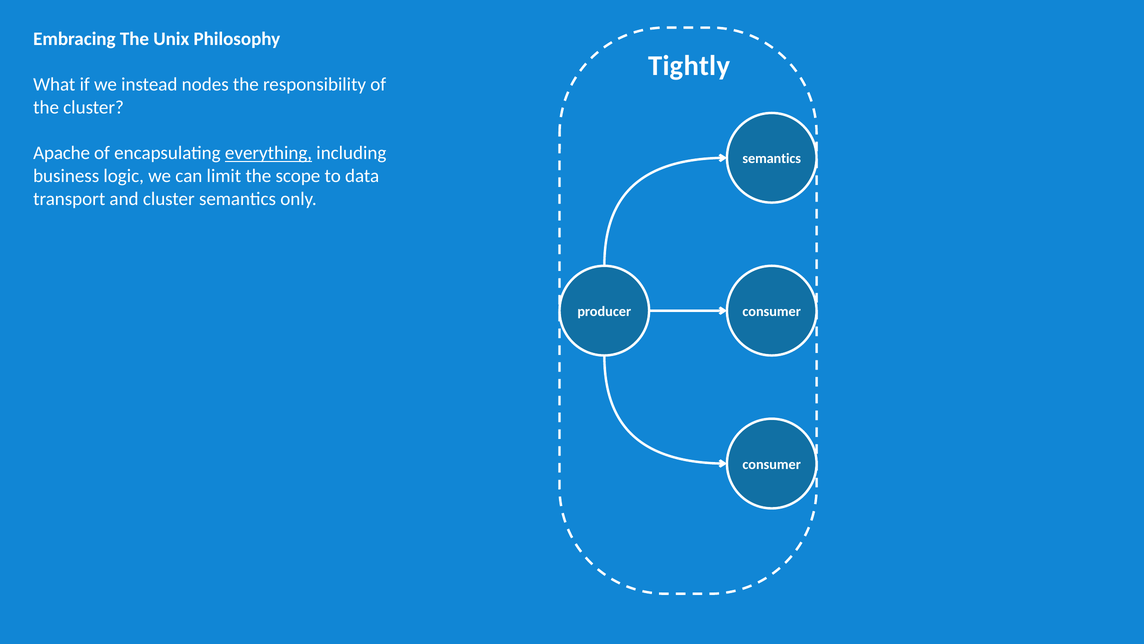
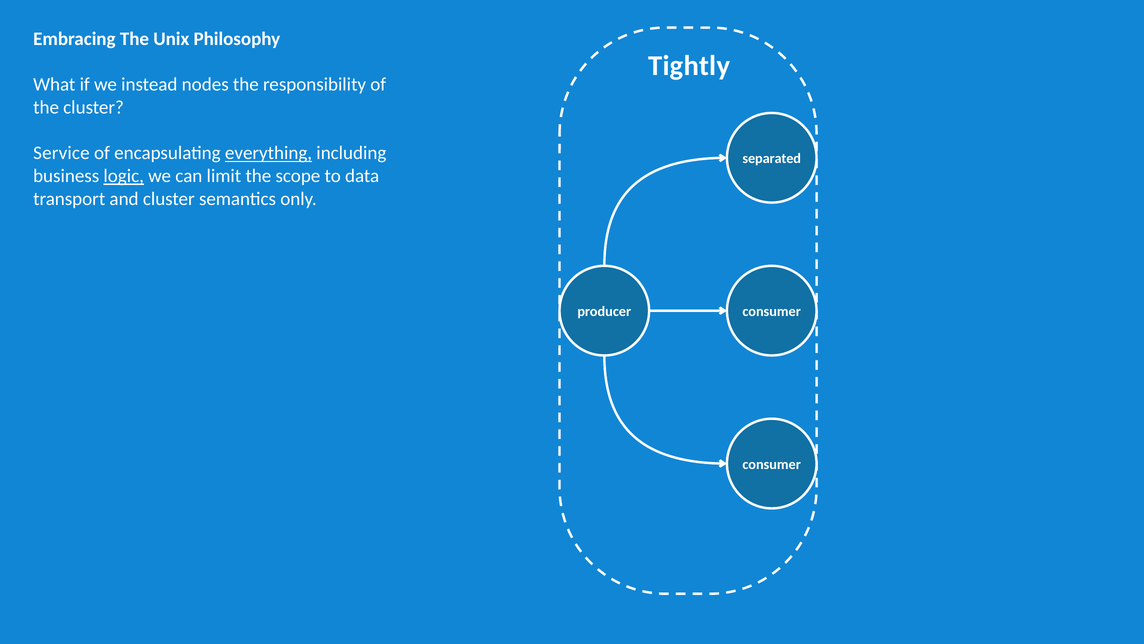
Apache: Apache -> Service
semantics at (772, 159): semantics -> separated
logic underline: none -> present
